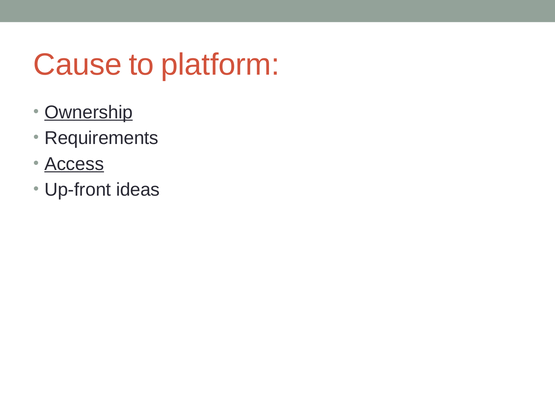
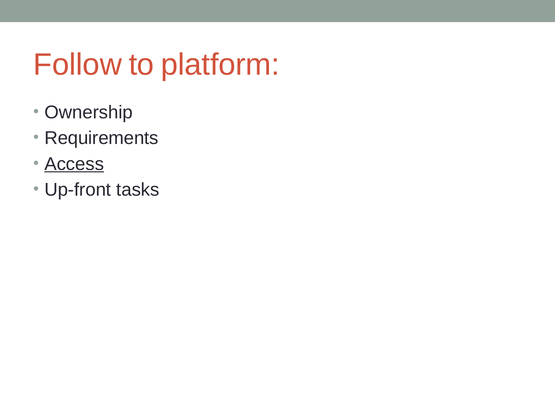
Cause: Cause -> Follow
Ownership underline: present -> none
ideas: ideas -> tasks
